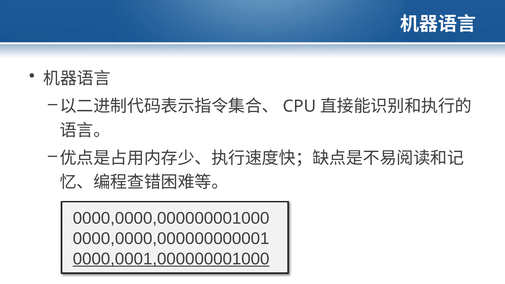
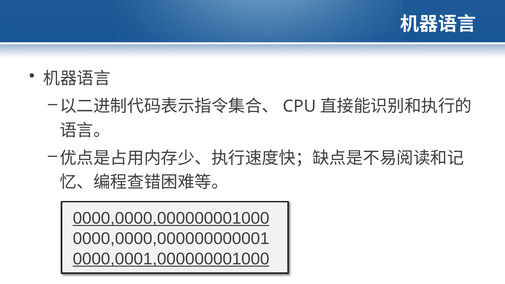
0000,0000,000000001000 underline: none -> present
